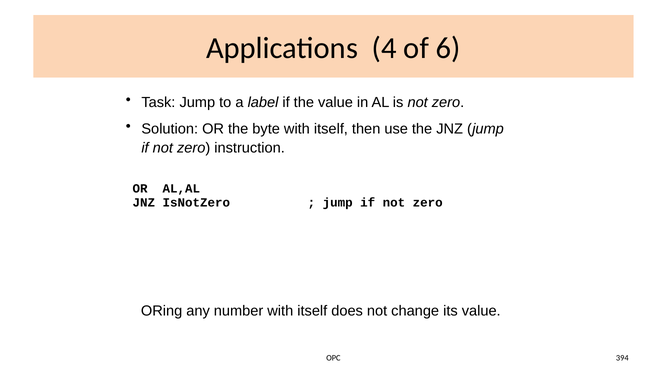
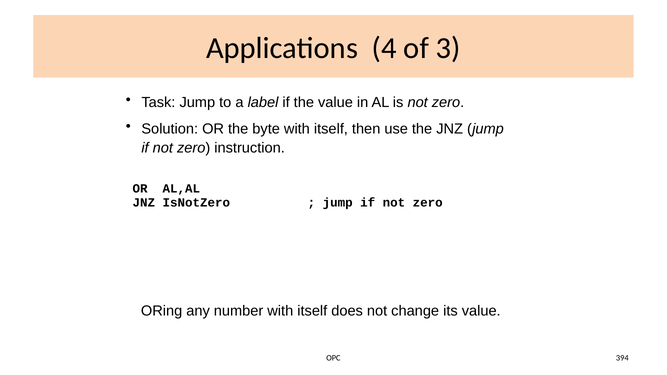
6: 6 -> 3
